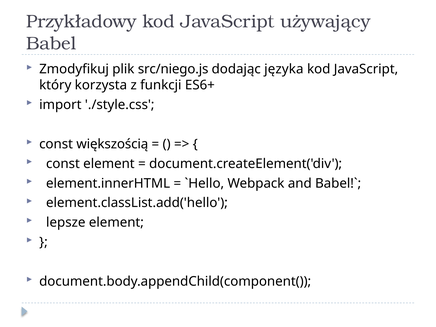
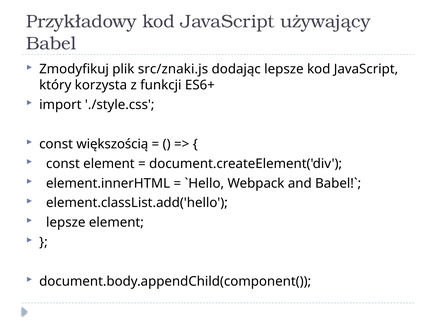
src/niego.js: src/niego.js -> src/znaki.js
dodając języka: języka -> lepsze
